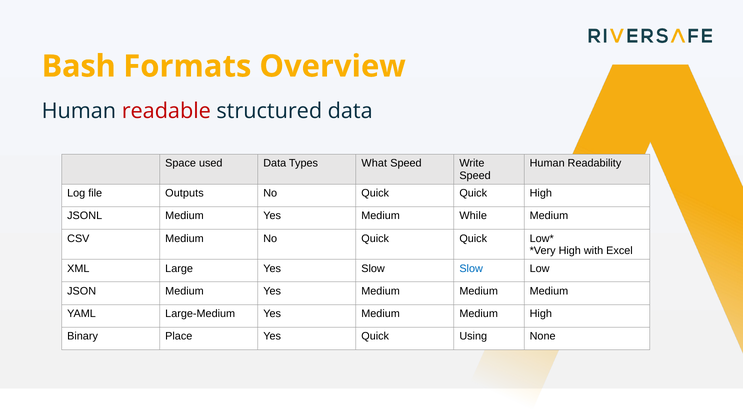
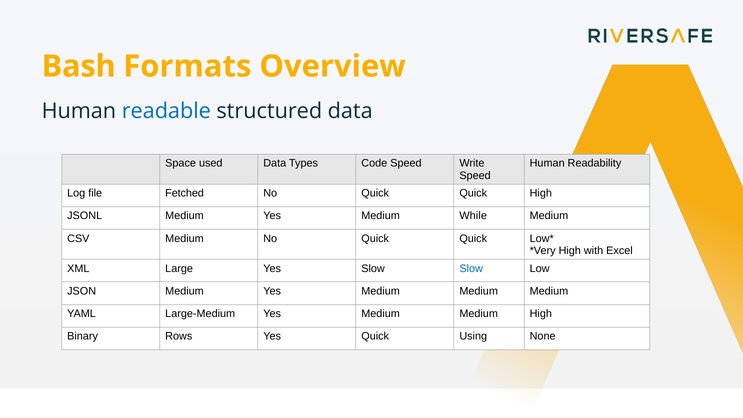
readable colour: red -> blue
What: What -> Code
Outputs: Outputs -> Fetched
Place: Place -> Rows
